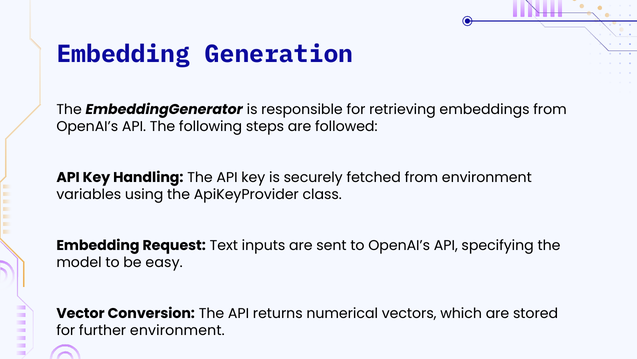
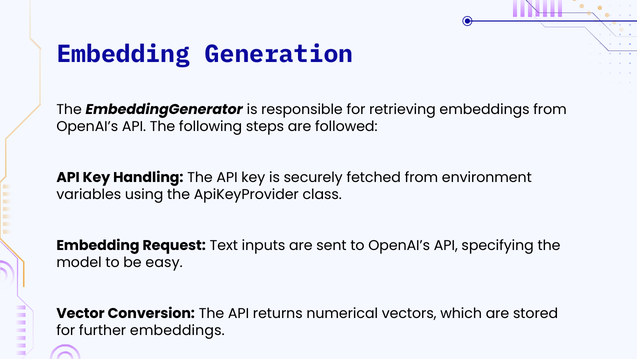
further environment: environment -> embeddings
